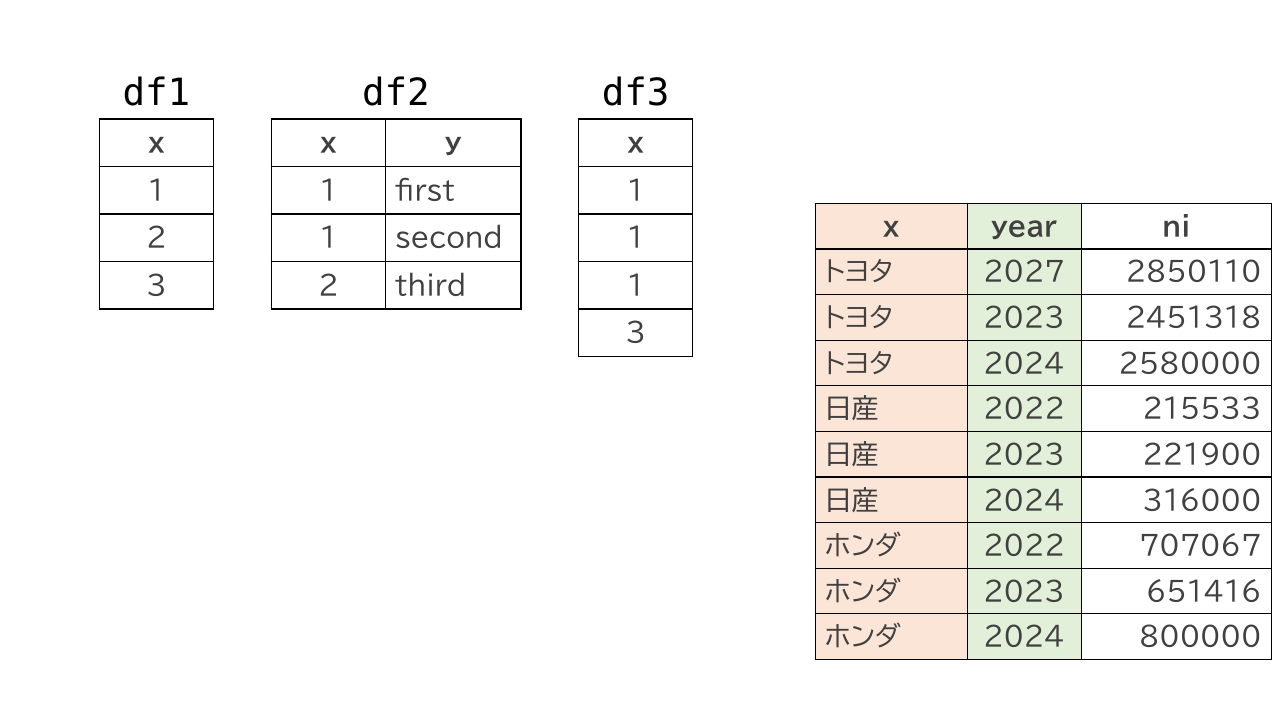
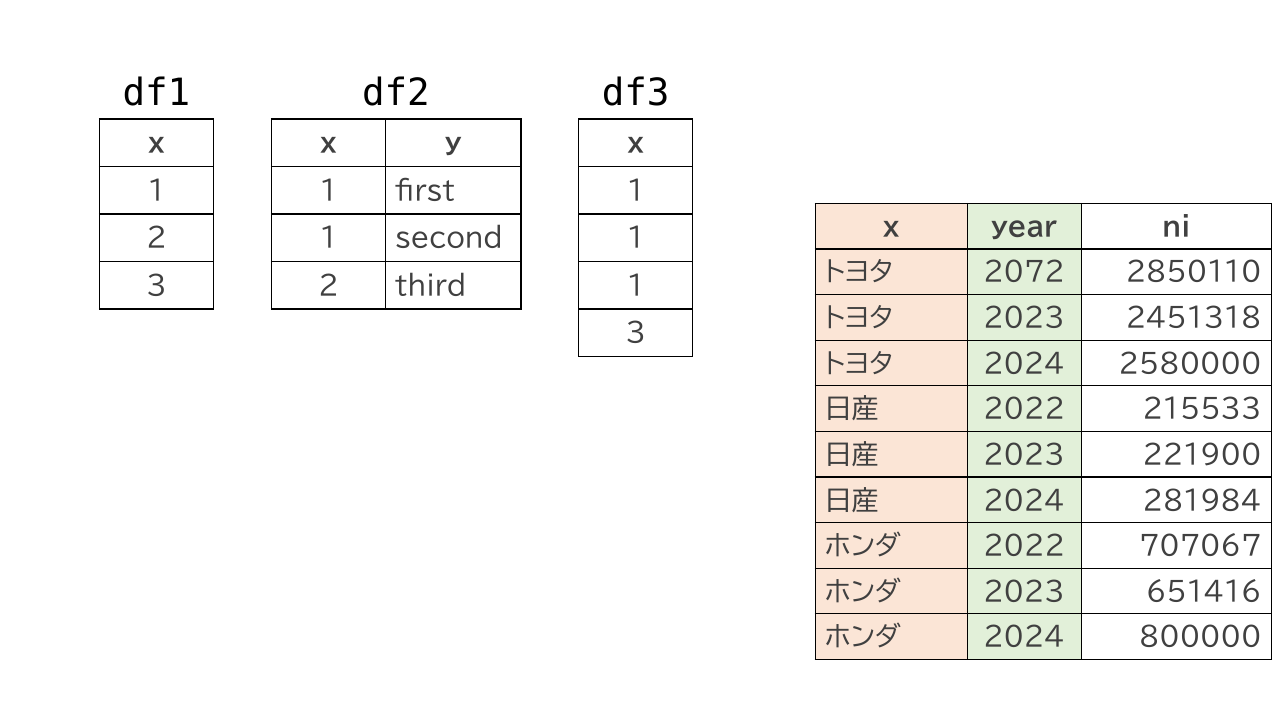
2027: 2027 -> 2072
316000: 316000 -> 281984
